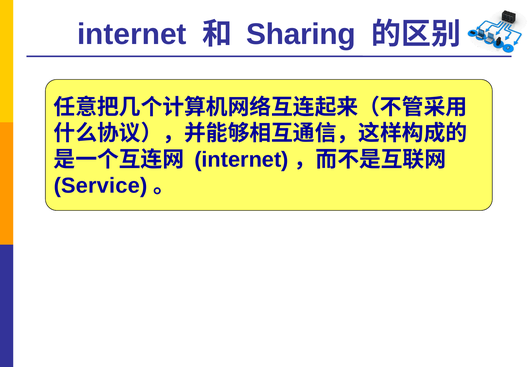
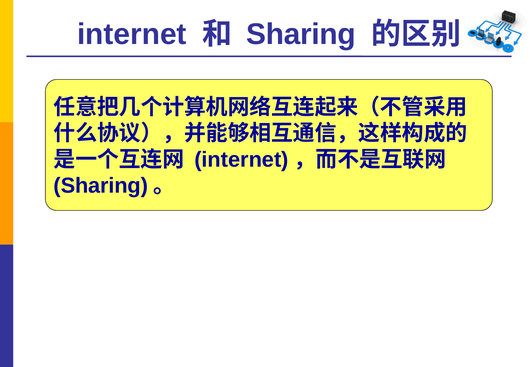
Service at (101, 186): Service -> Sharing
